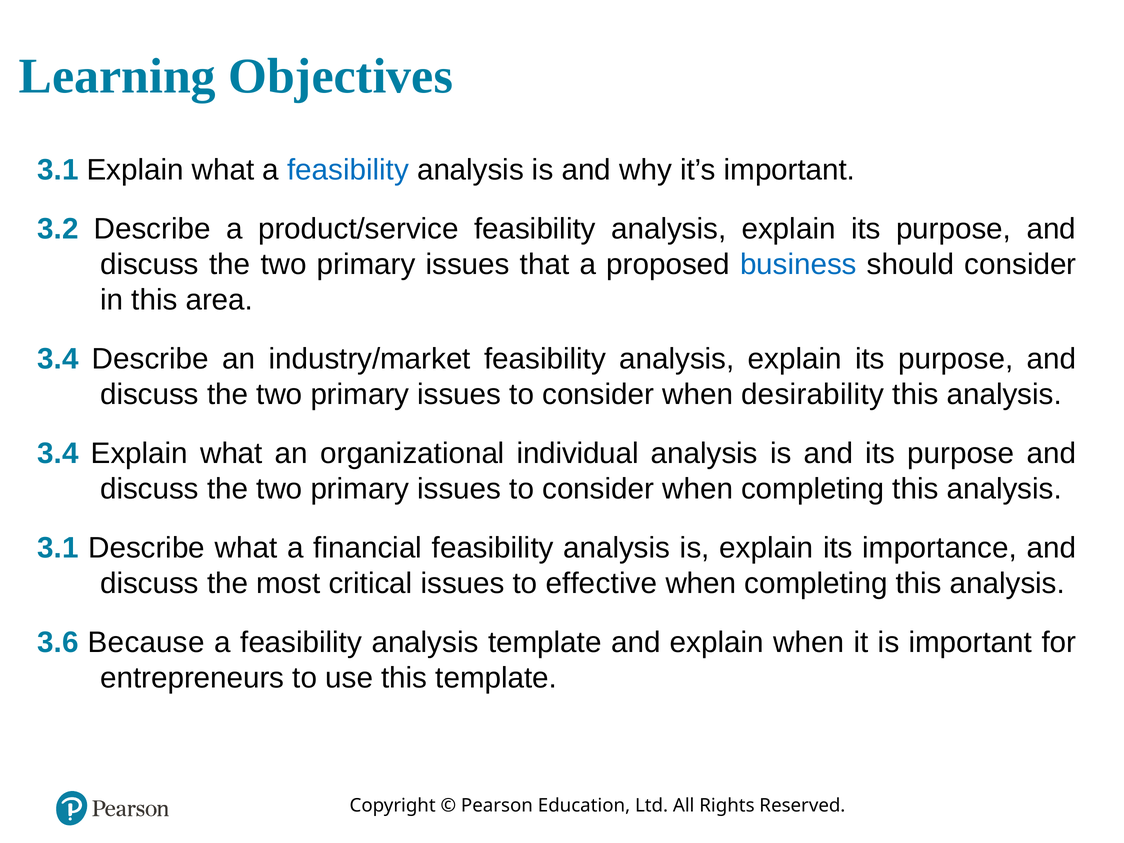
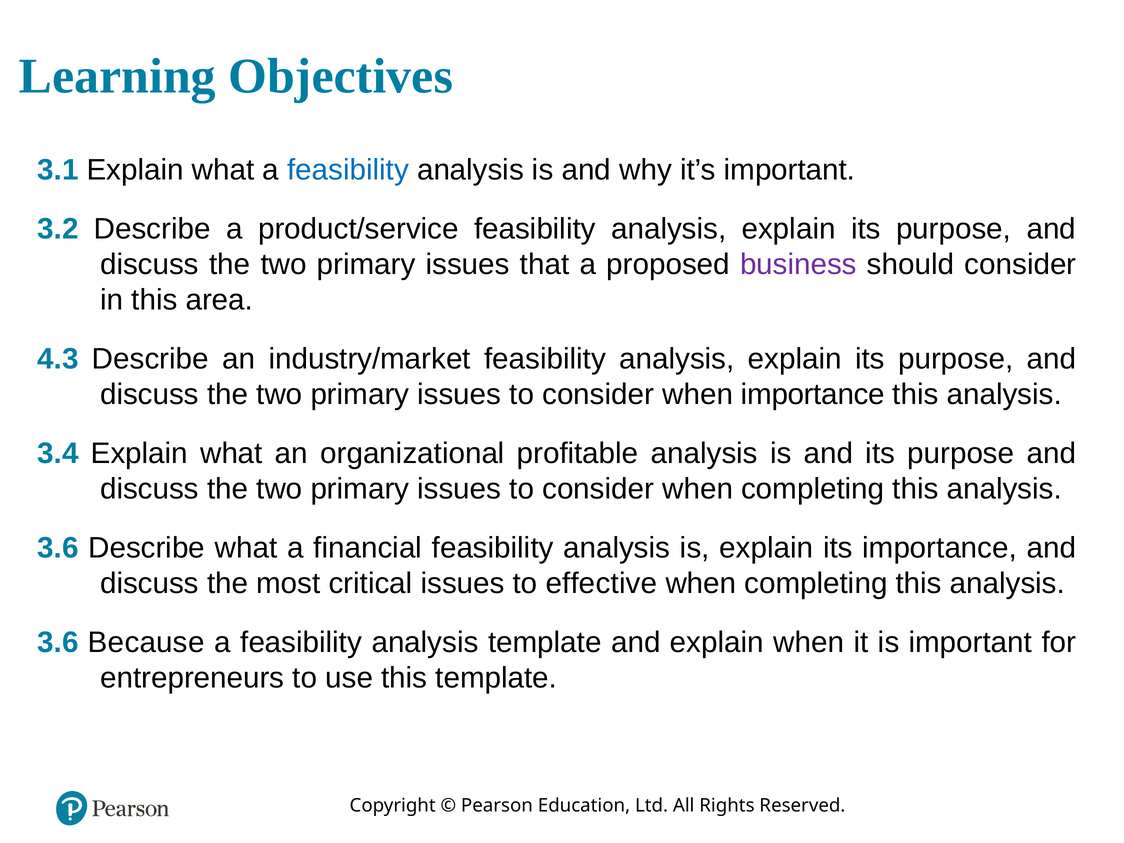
business colour: blue -> purple
3.4 at (58, 359): 3.4 -> 4.3
when desirability: desirability -> importance
individual: individual -> profitable
3.1 at (58, 548): 3.1 -> 3.6
